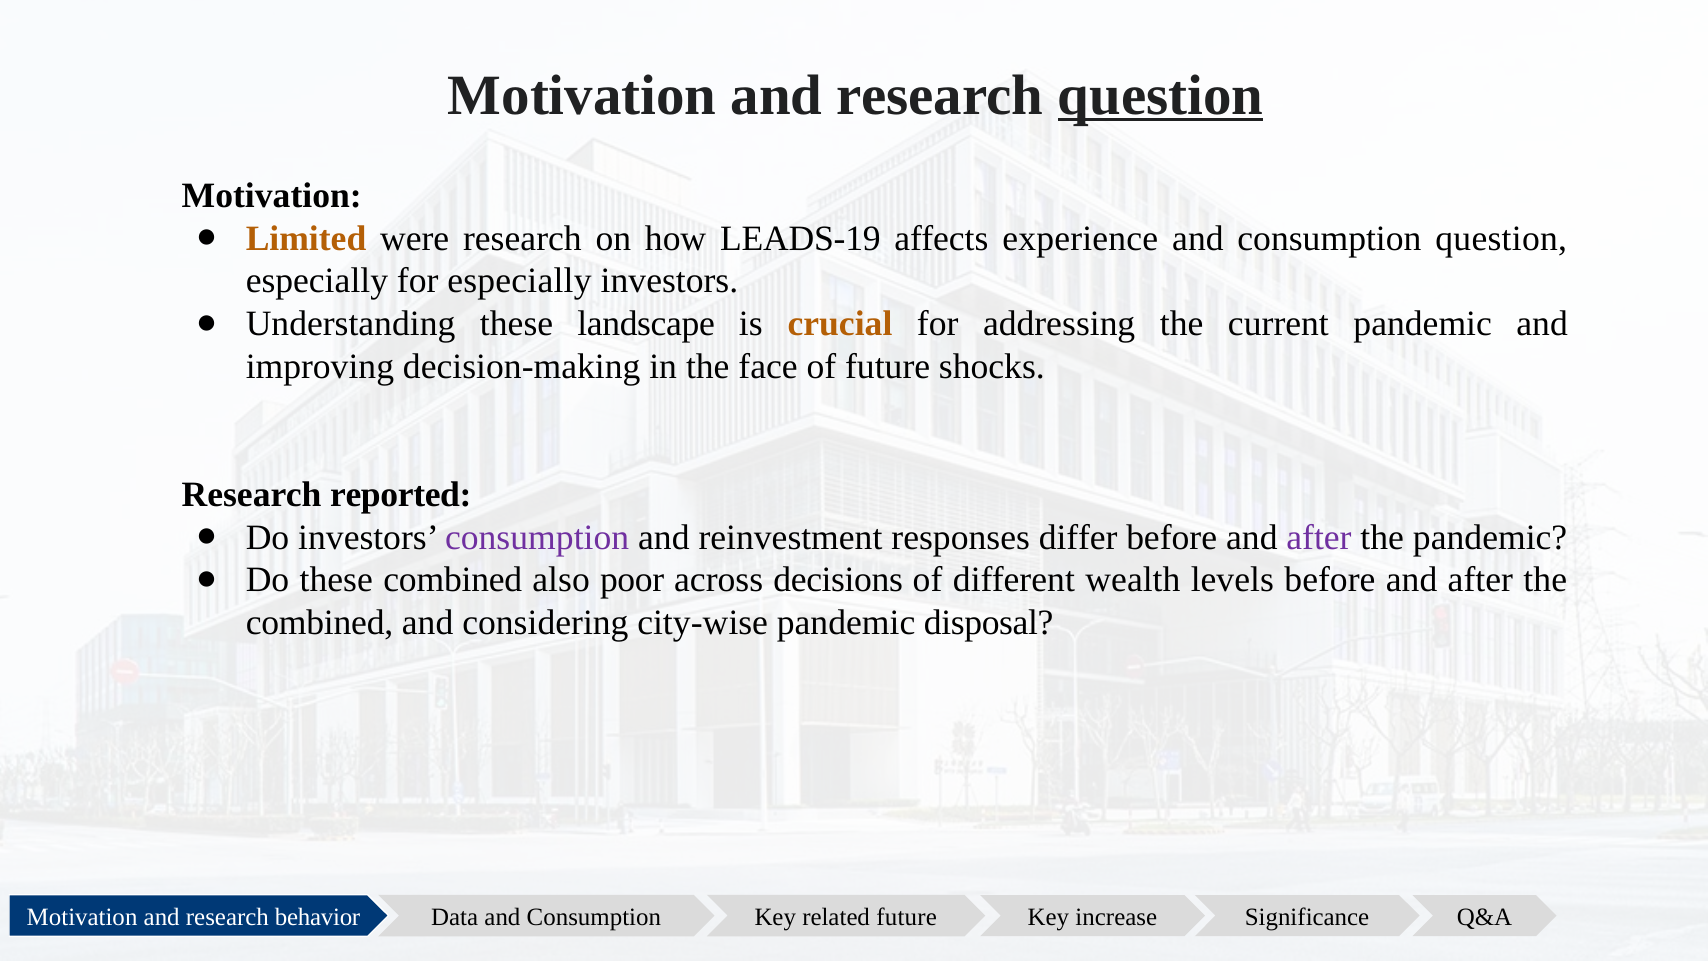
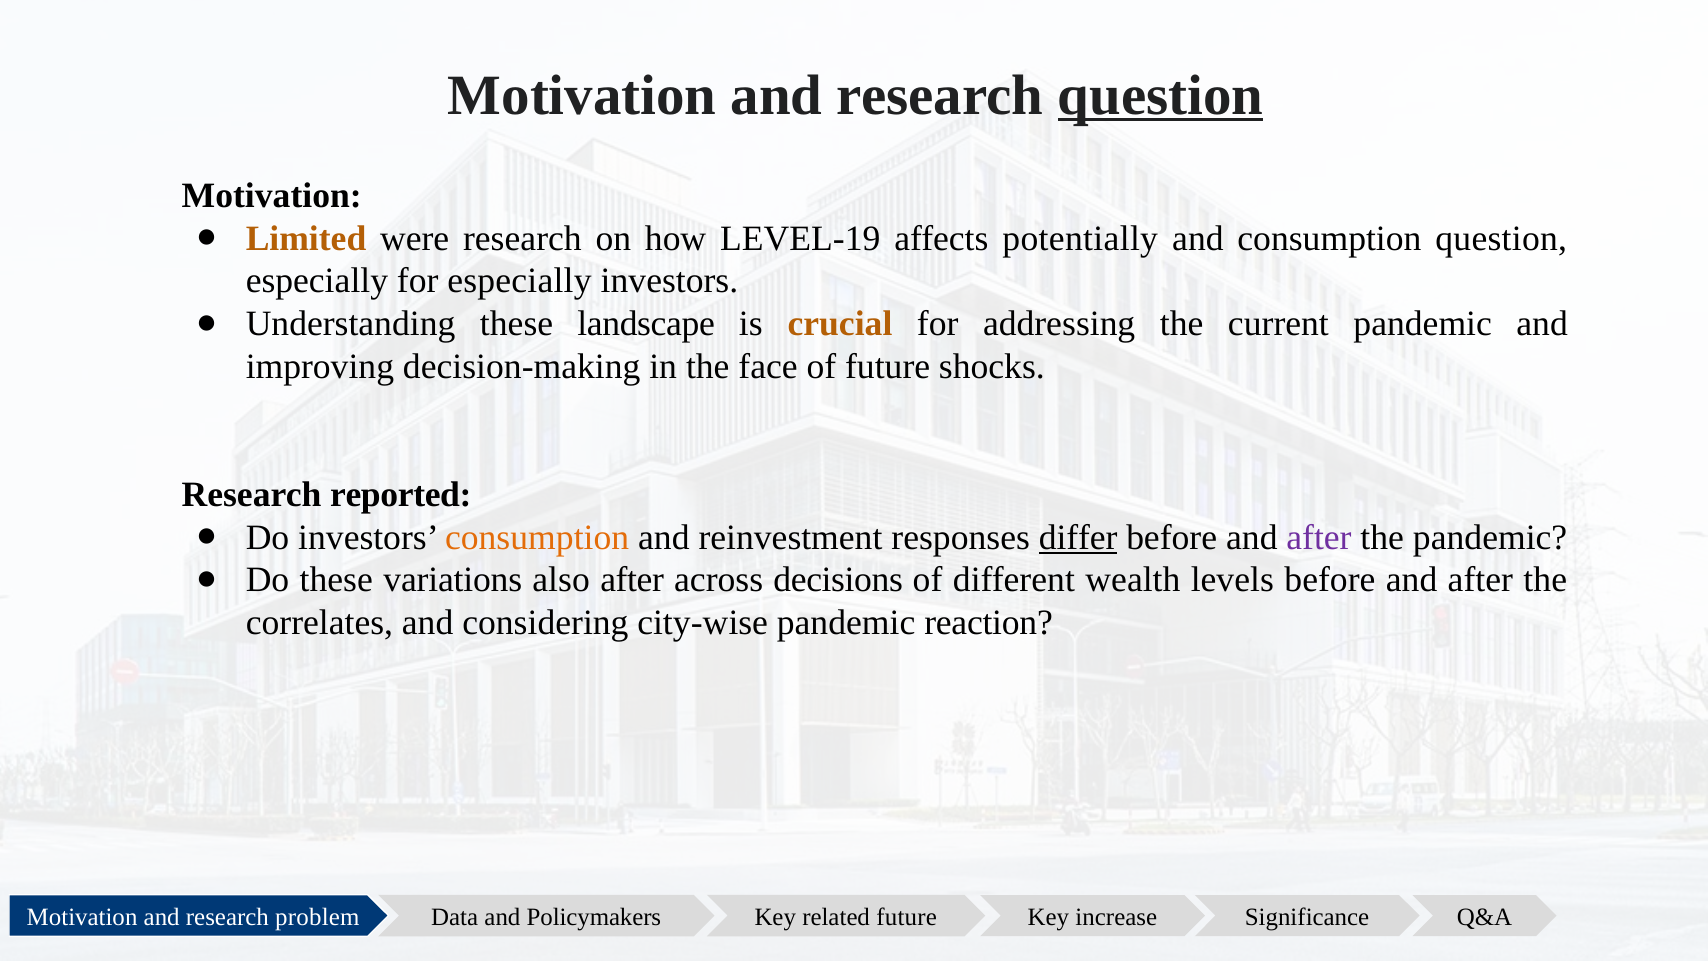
LEADS-19: LEADS-19 -> LEVEL-19
experience: experience -> potentially
consumption at (537, 537) colour: purple -> orange
differ underline: none -> present
these combined: combined -> variations
also poor: poor -> after
combined at (320, 623): combined -> correlates
disposal: disposal -> reaction
behavior: behavior -> problem
Data and Consumption: Consumption -> Policymakers
